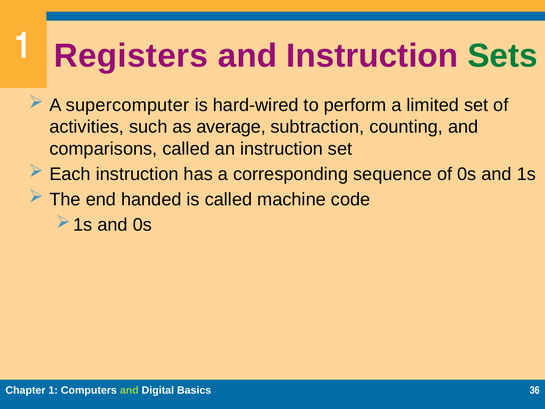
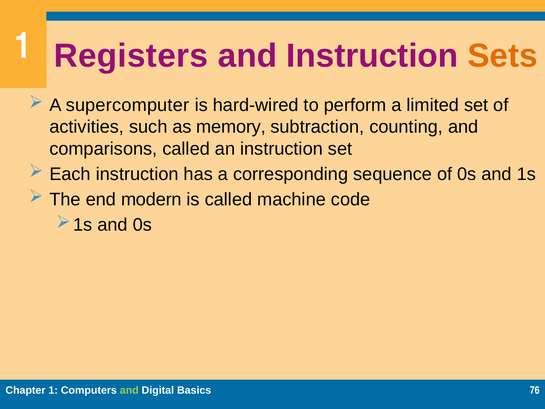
Sets colour: green -> orange
average: average -> memory
handed: handed -> modern
36: 36 -> 76
